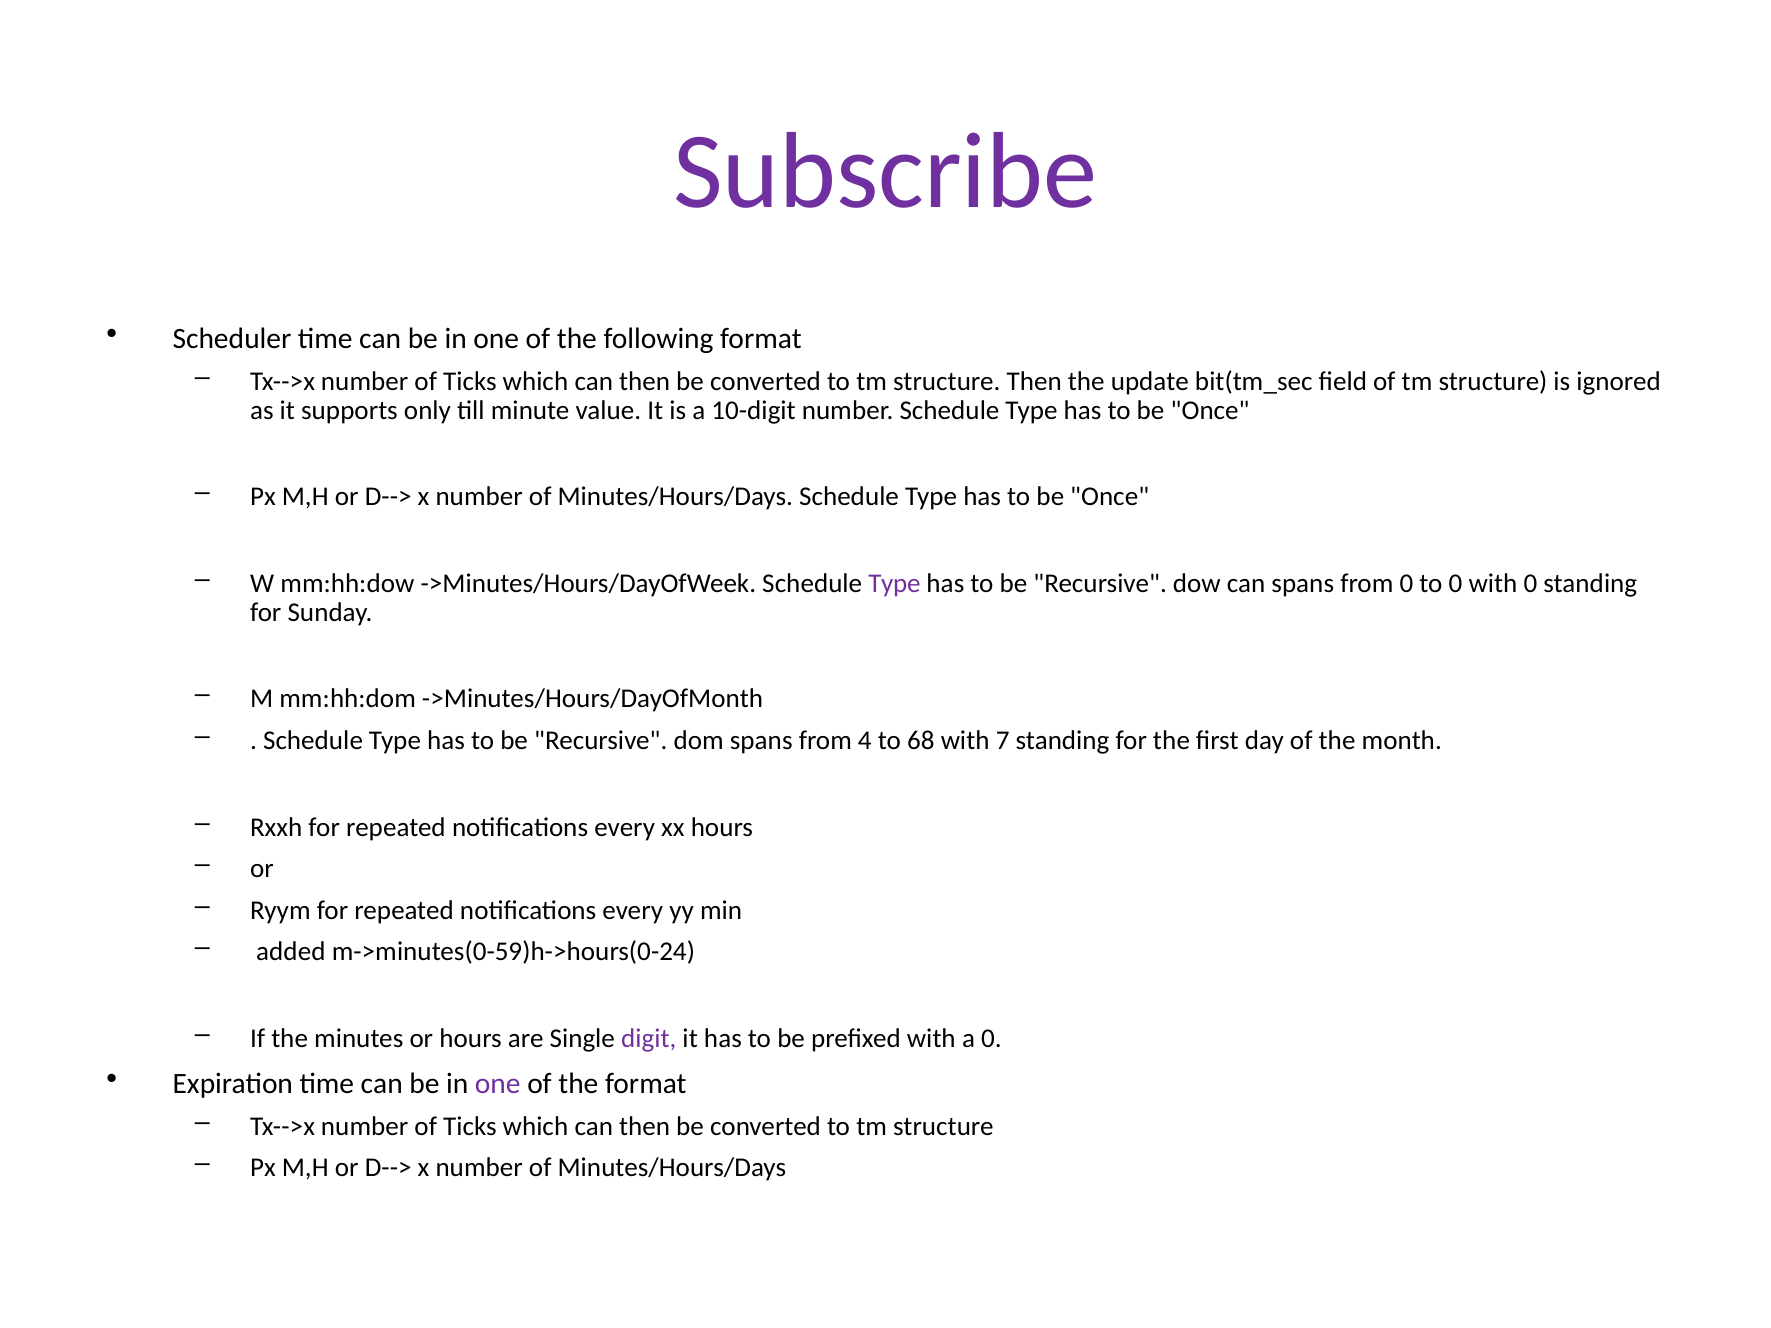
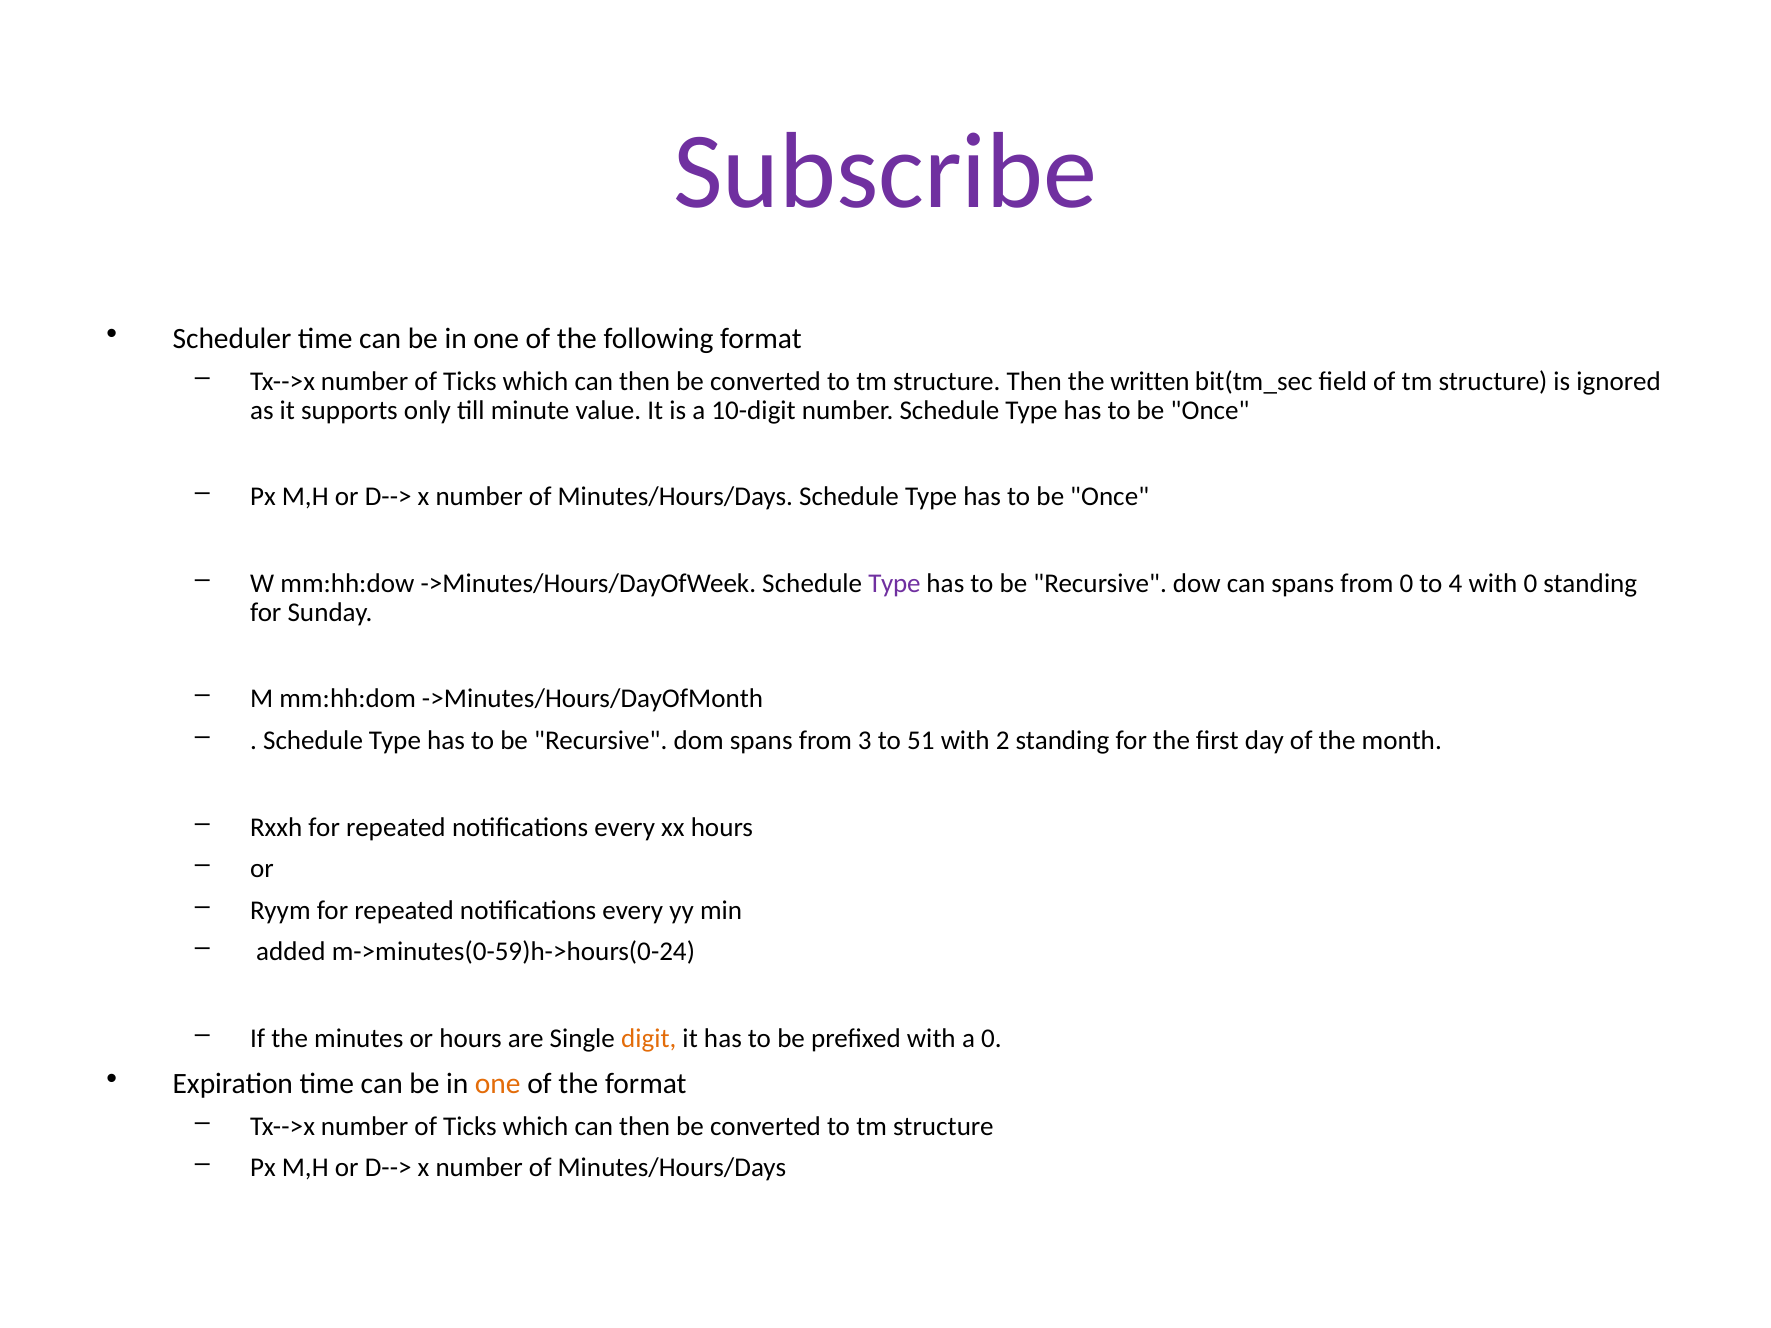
update: update -> written
to 0: 0 -> 4
4: 4 -> 3
68: 68 -> 51
7: 7 -> 2
digit colour: purple -> orange
one at (498, 1084) colour: purple -> orange
